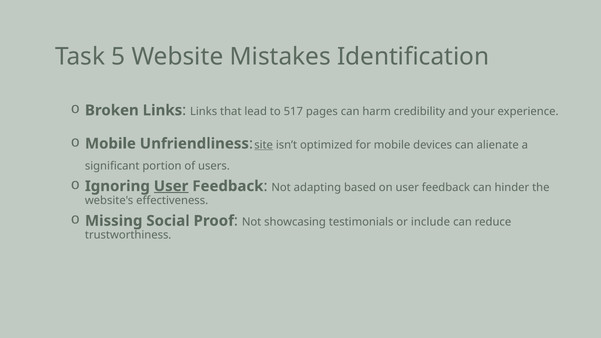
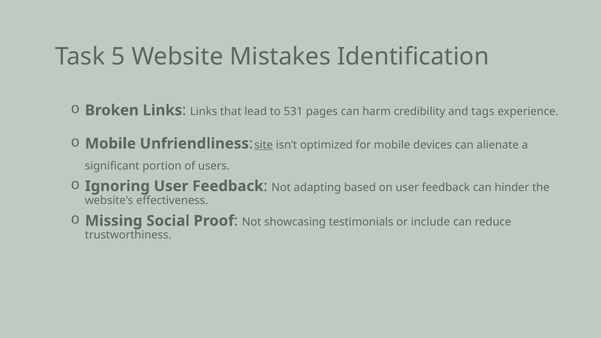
517: 517 -> 531
your: your -> tags
User at (171, 186) underline: present -> none
